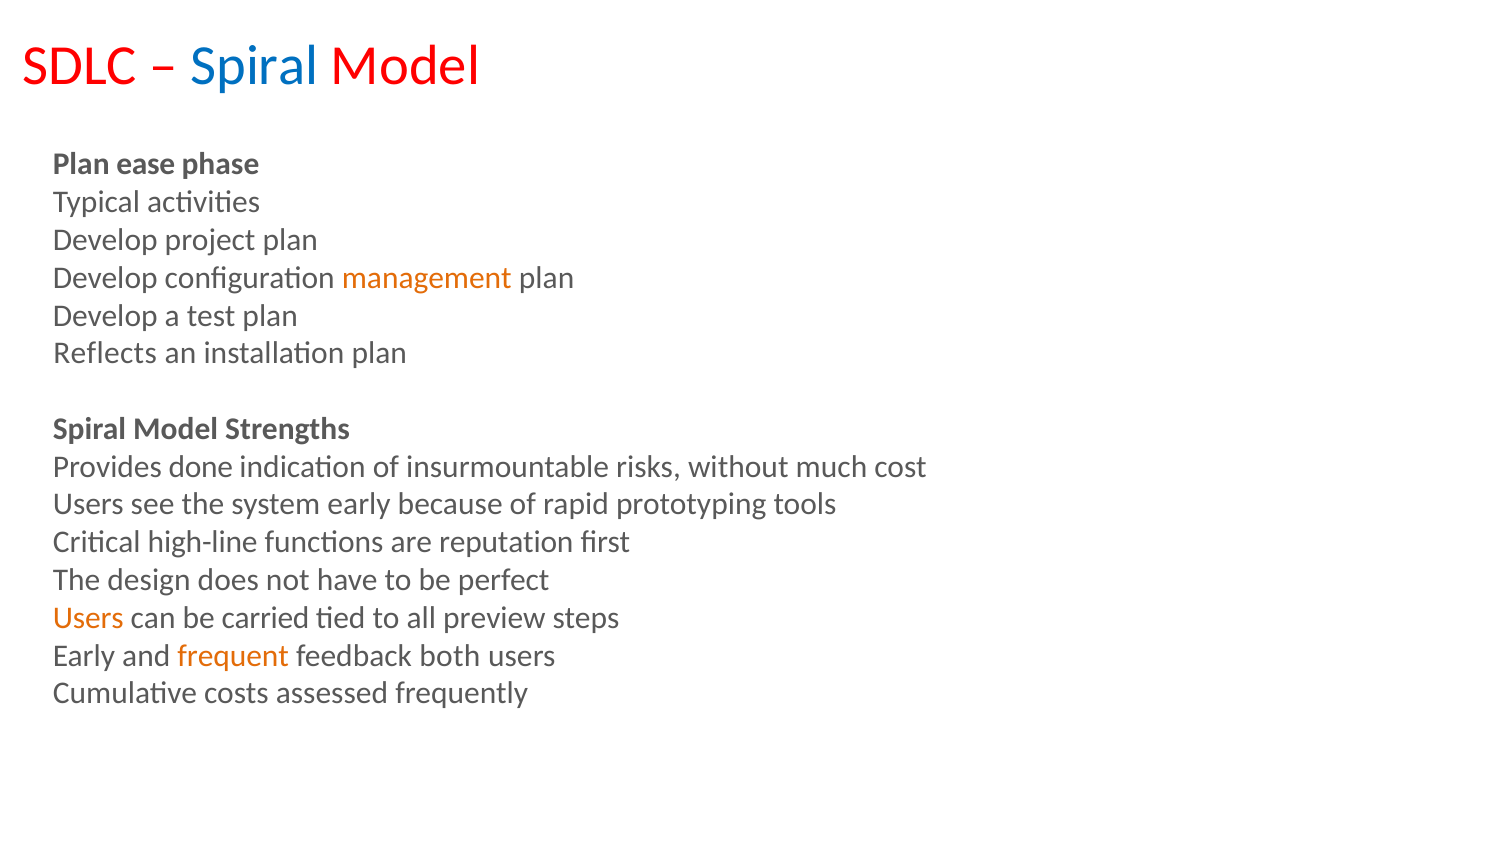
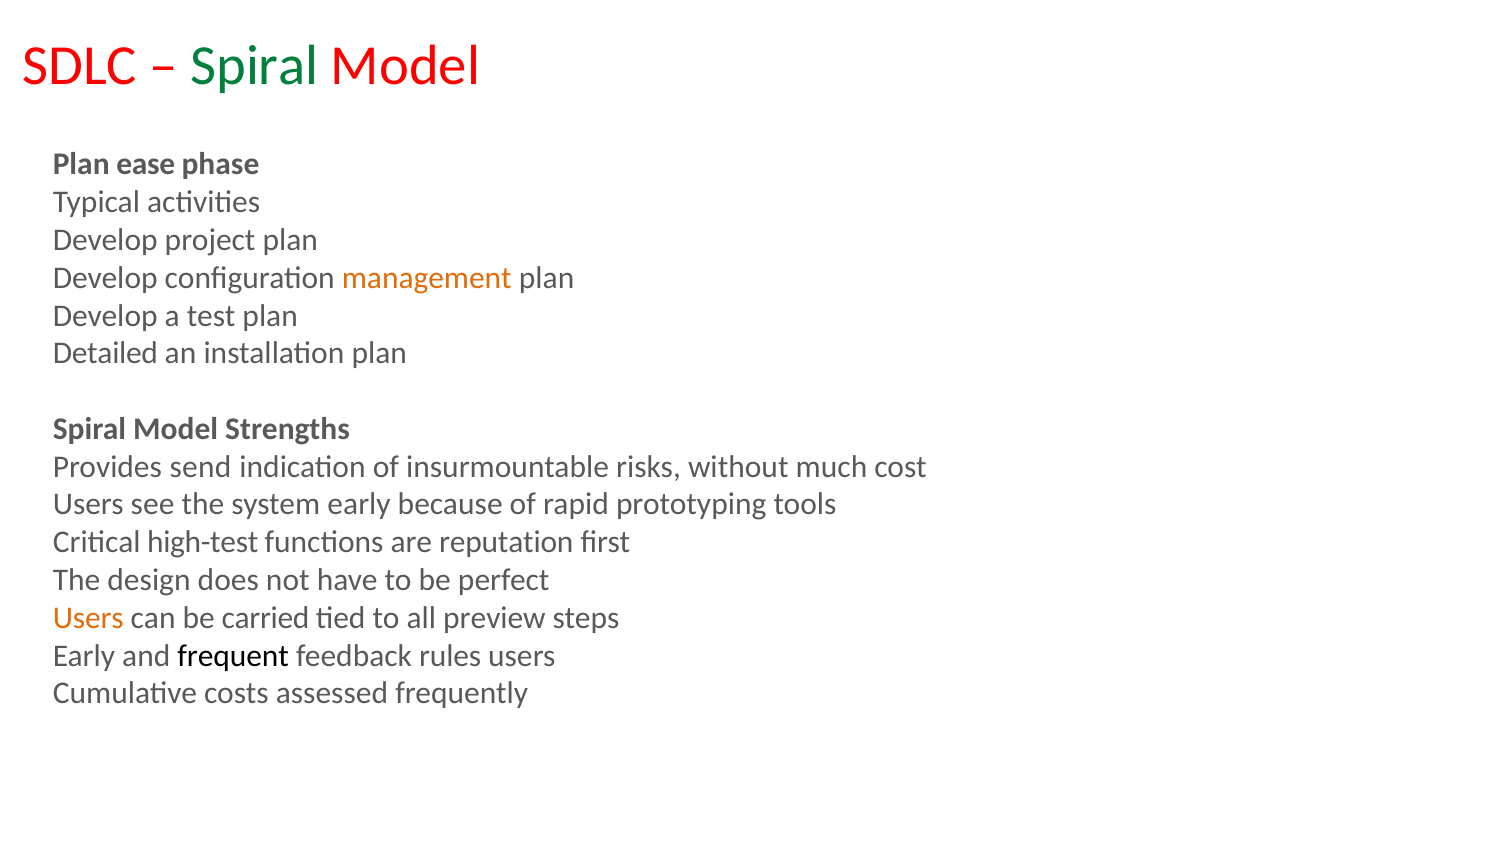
Spiral at (254, 66) colour: blue -> green
Reflects: Reflects -> Detailed
done: done -> send
high-line: high-line -> high-test
frequent colour: orange -> black
both: both -> rules
